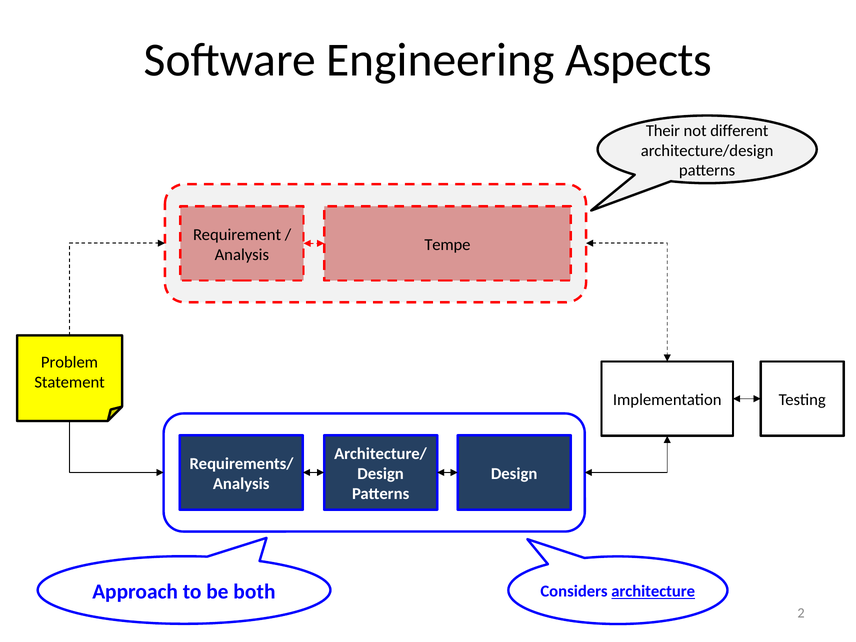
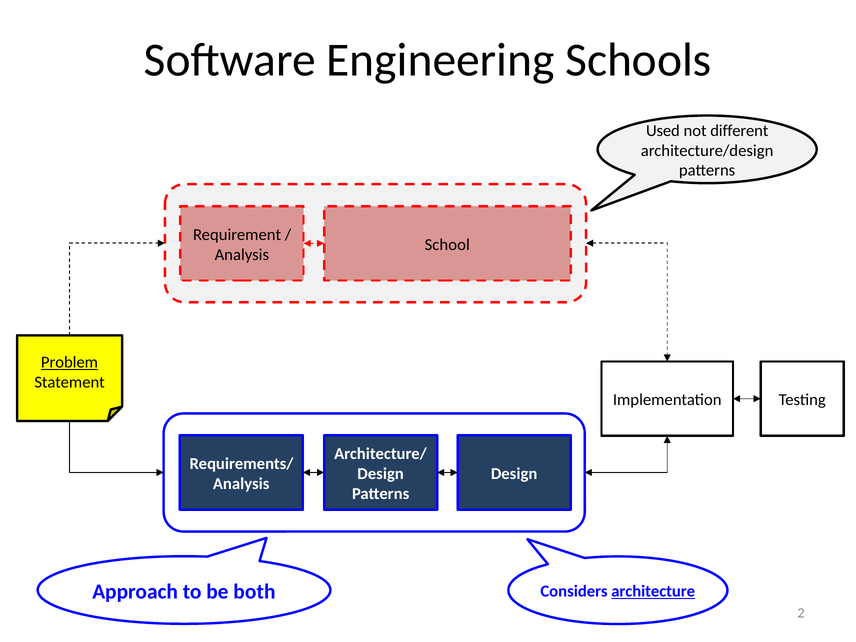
Aspects: Aspects -> Schools
Their: Their -> Used
Tempe: Tempe -> School
Problem underline: none -> present
